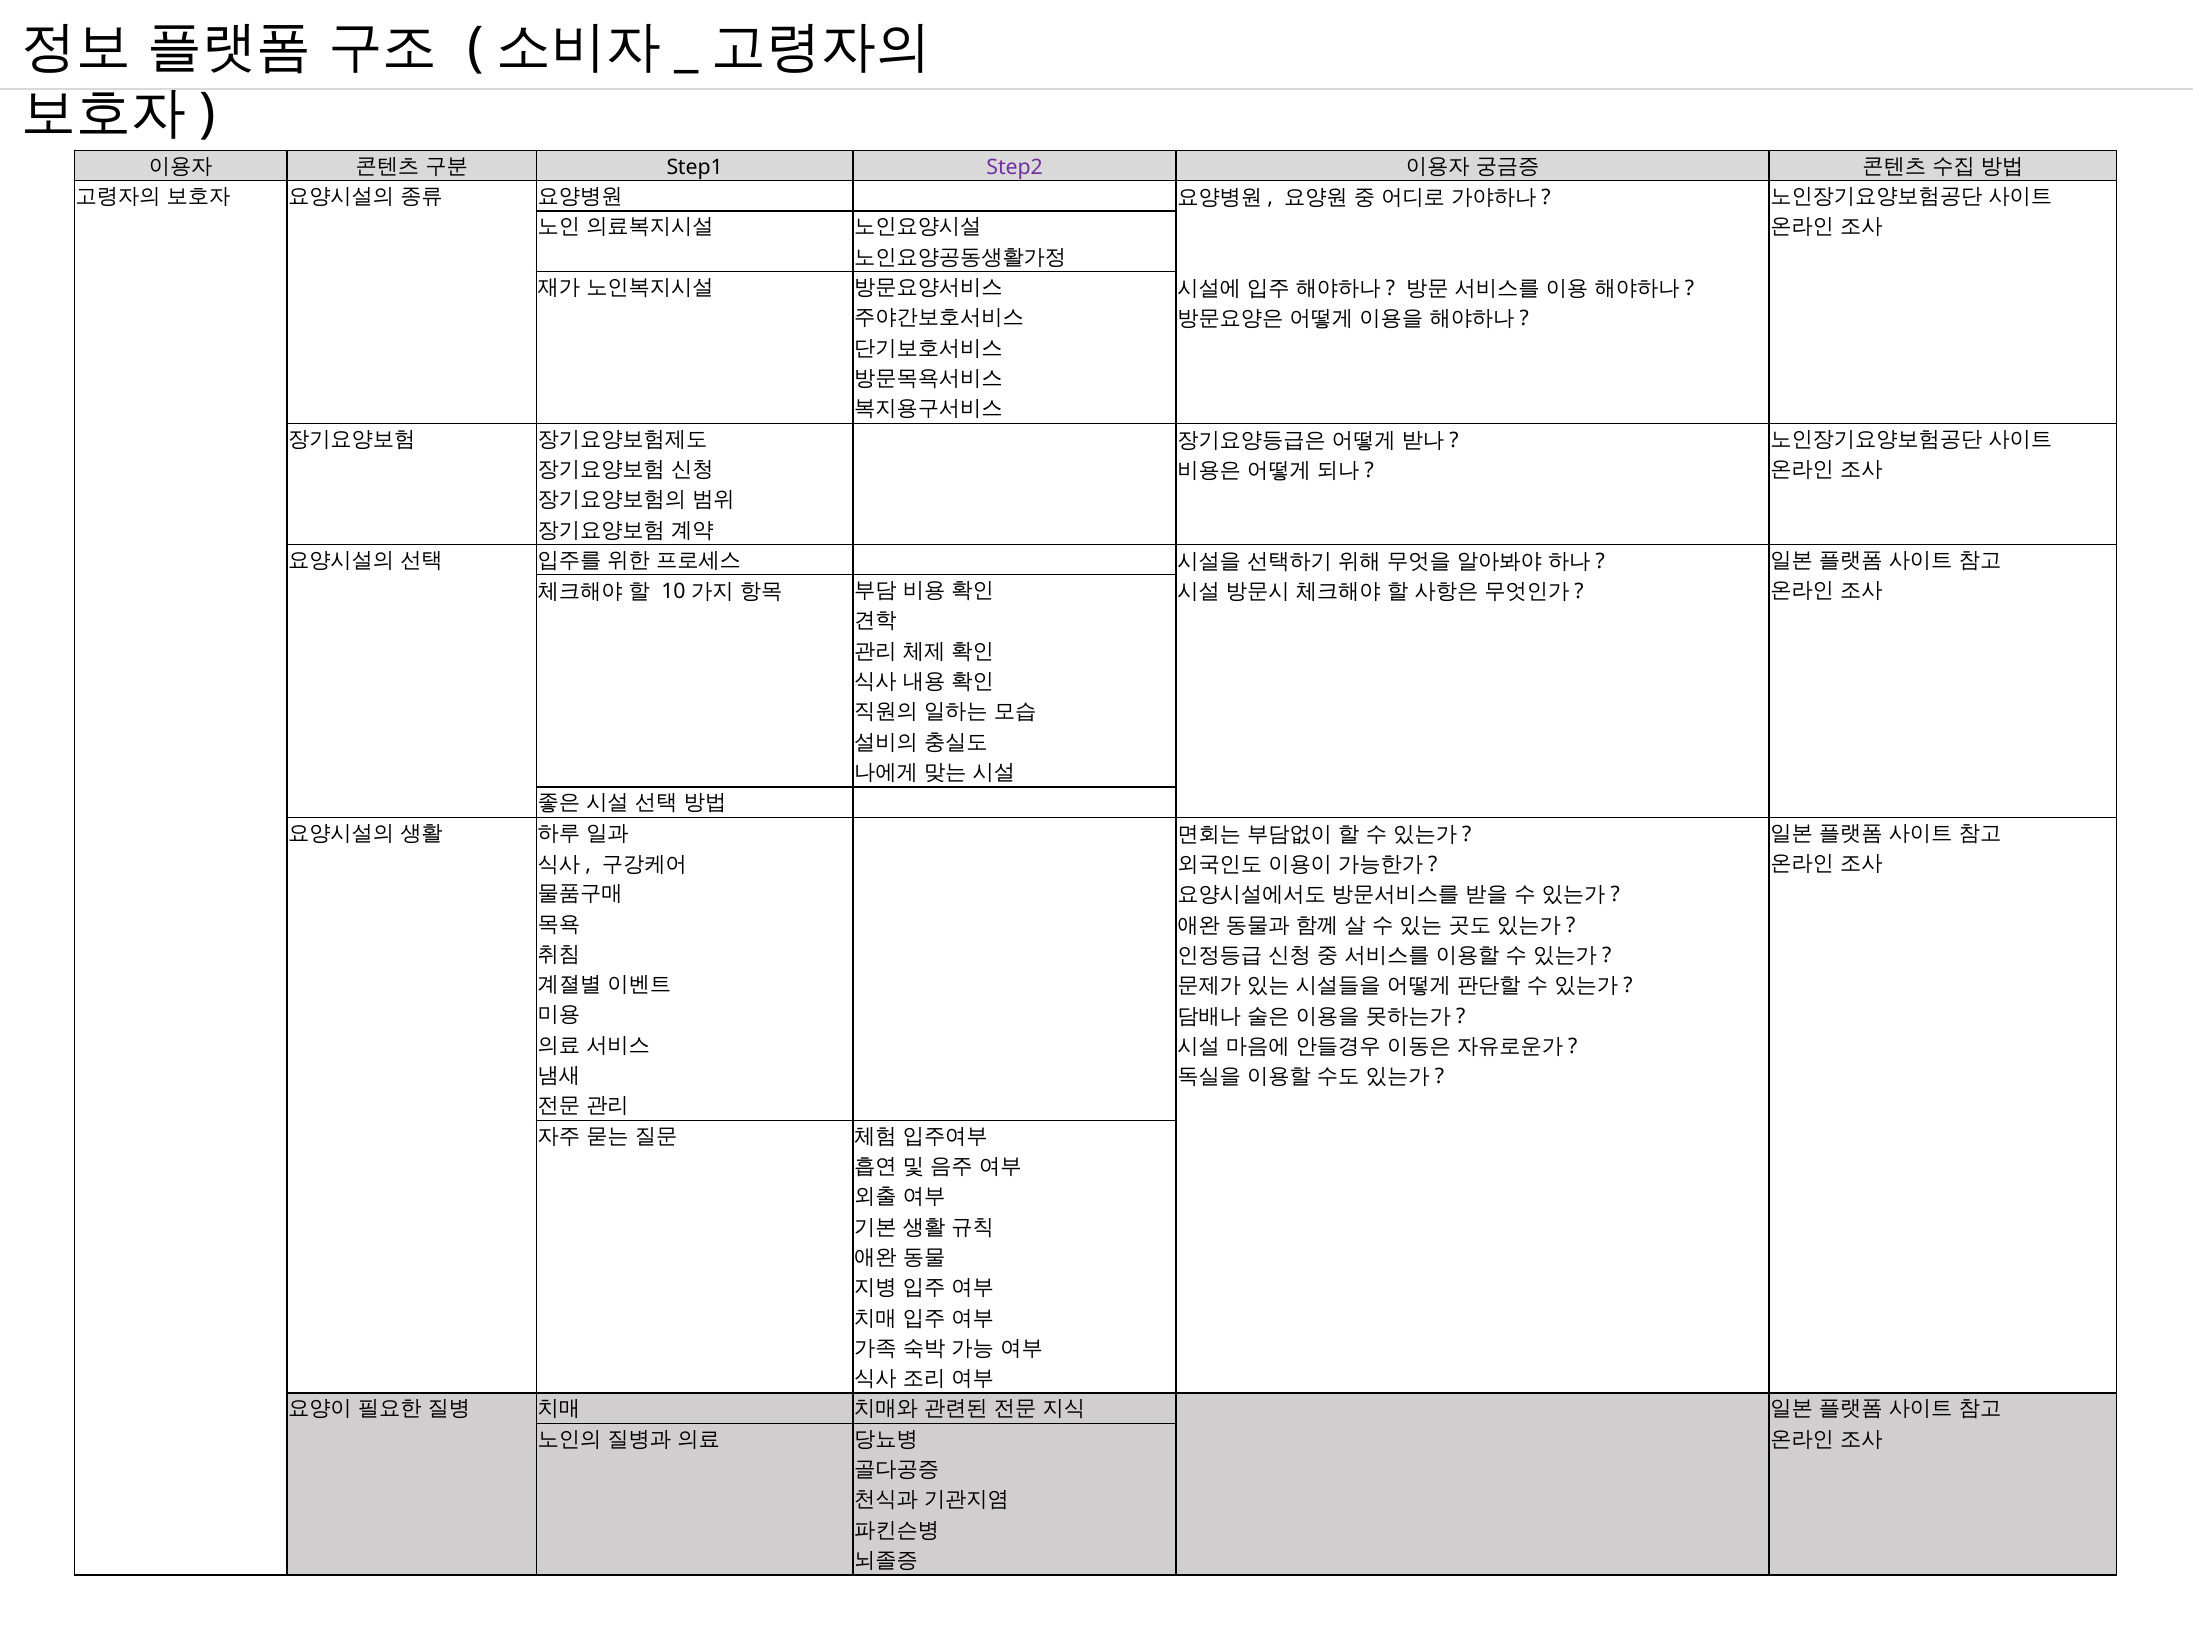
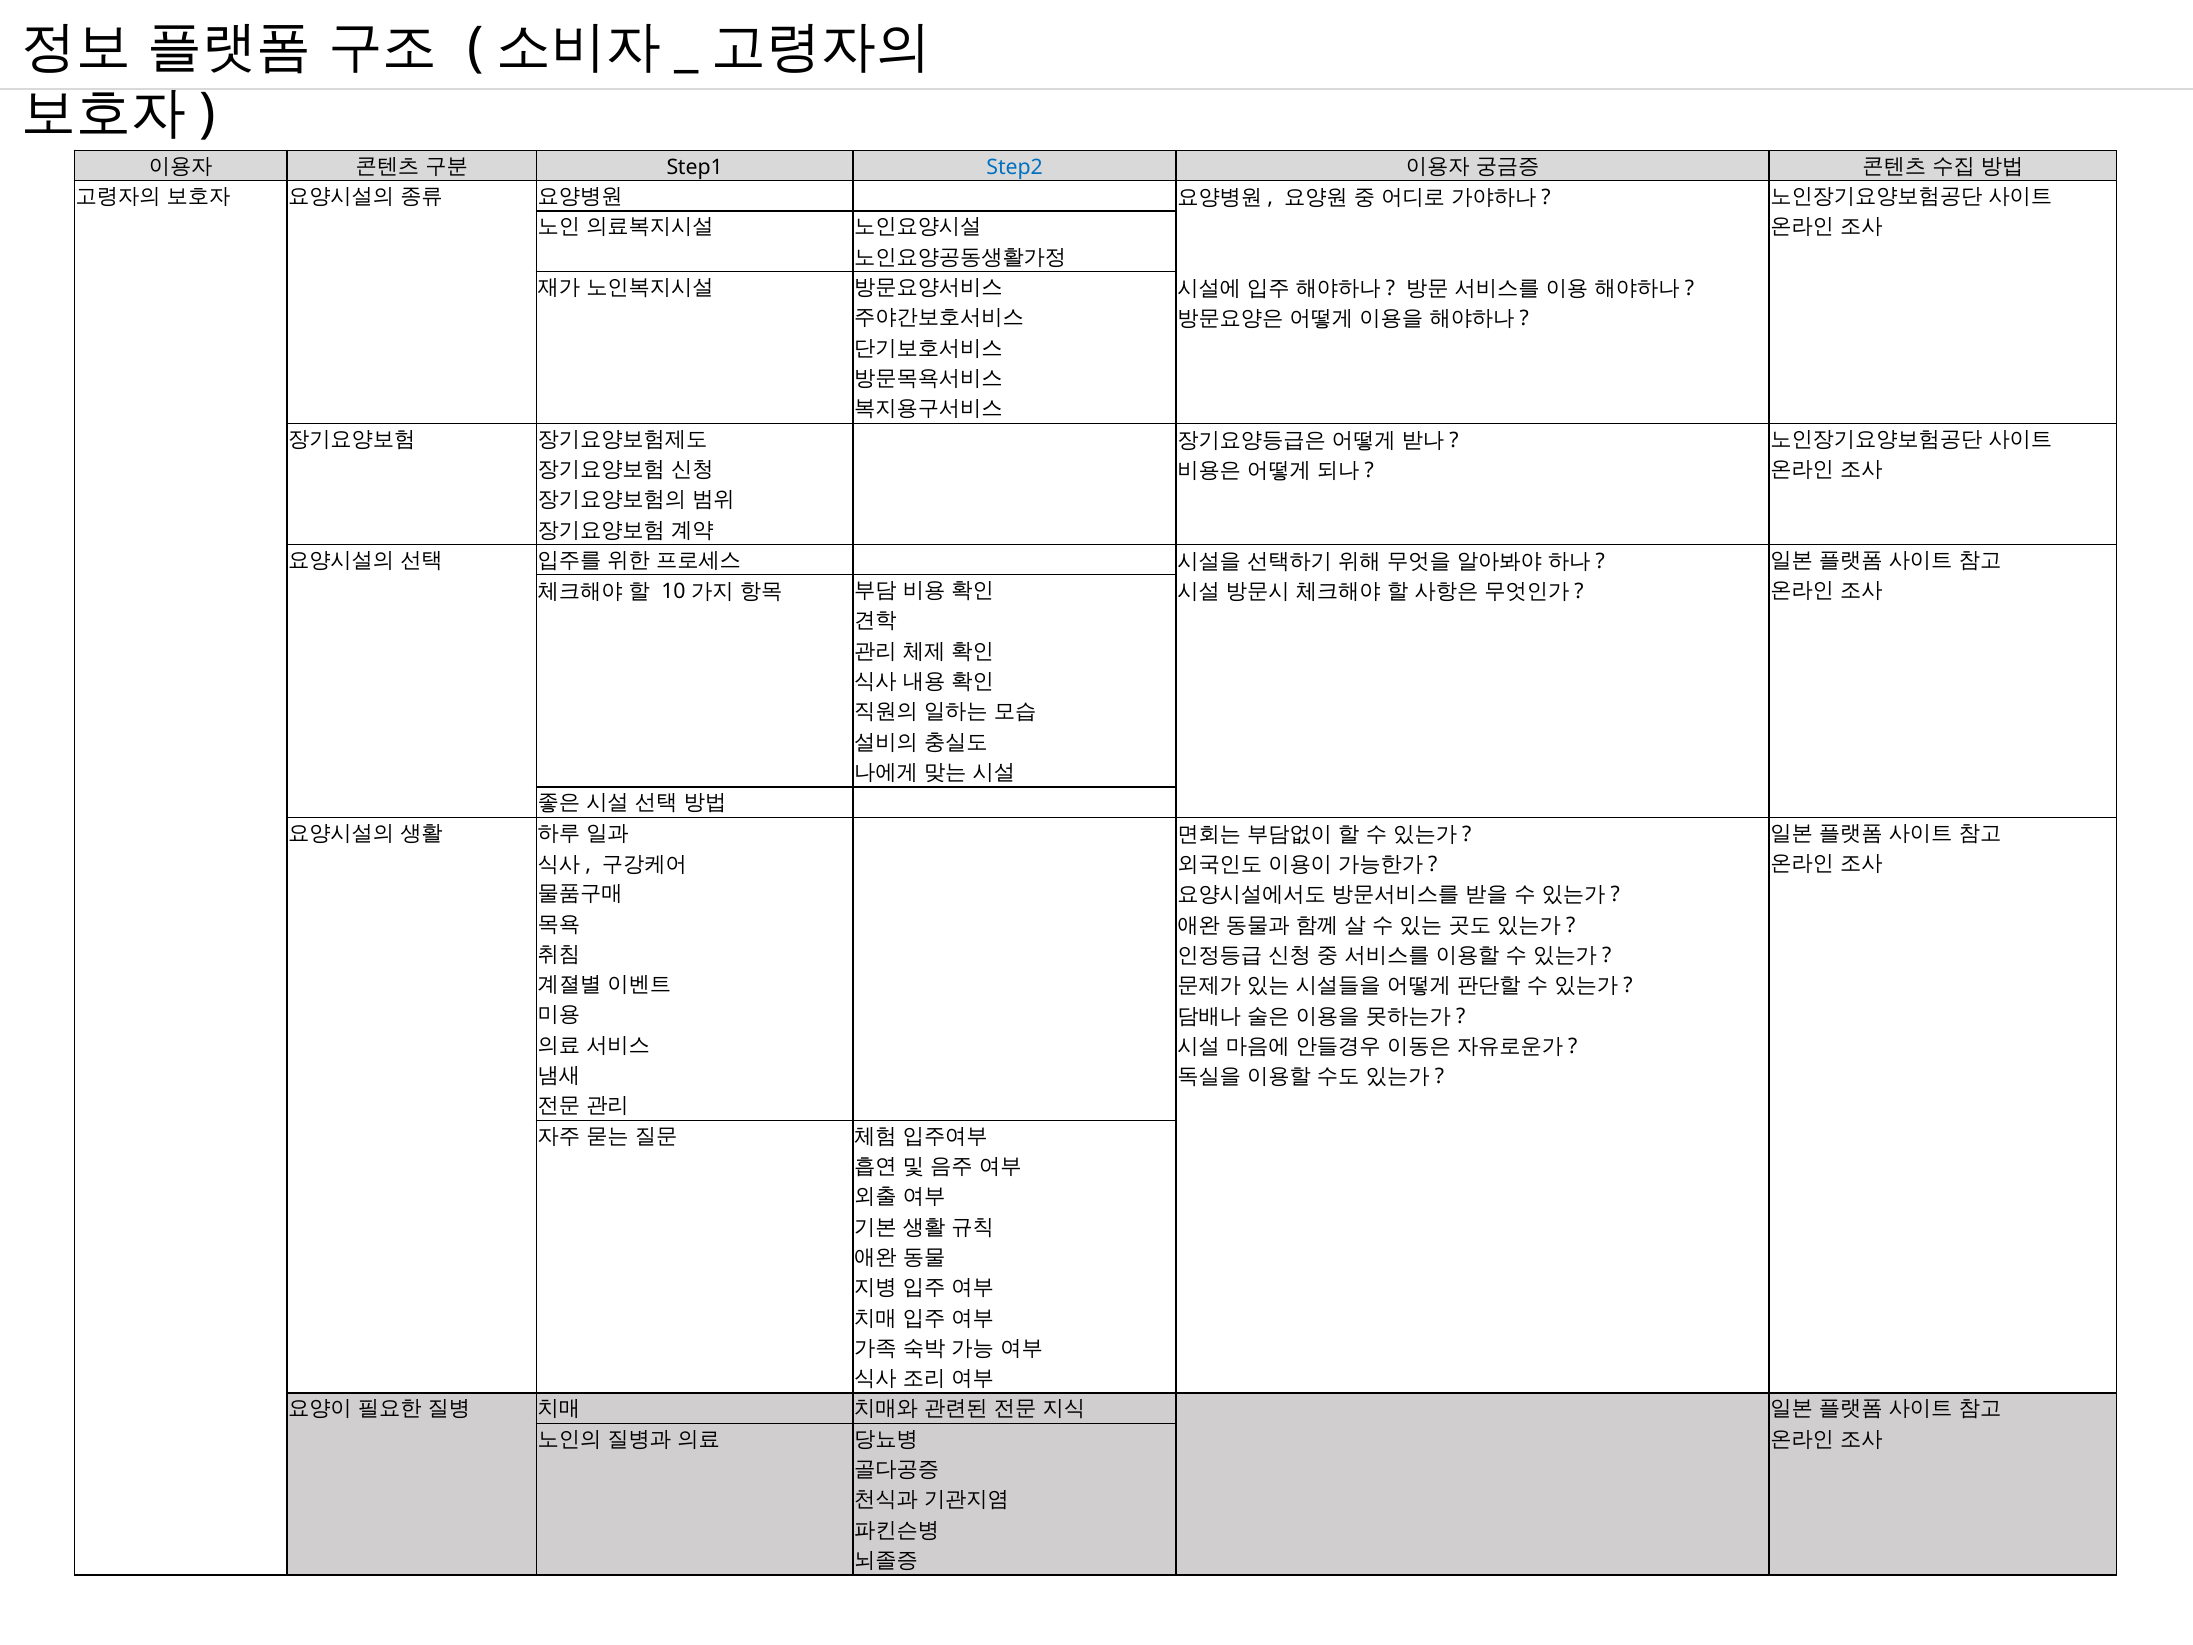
Step2 colour: purple -> blue
